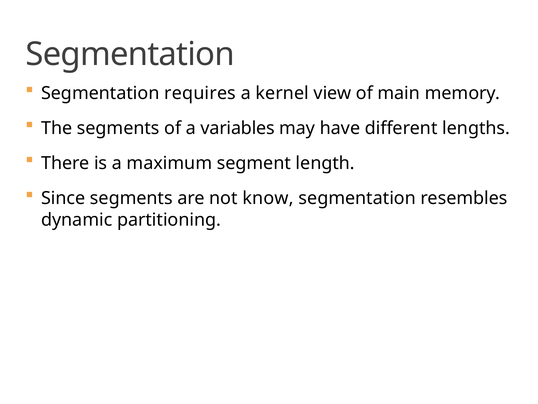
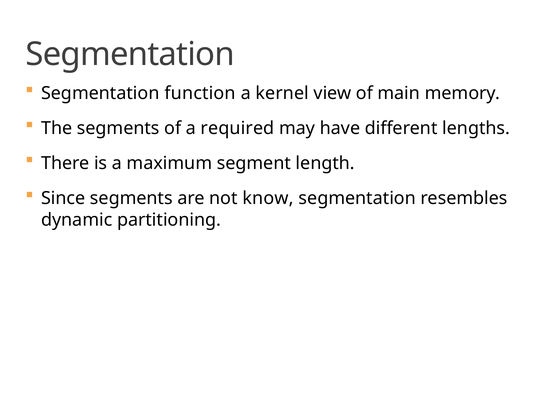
requires: requires -> function
variables: variables -> required
